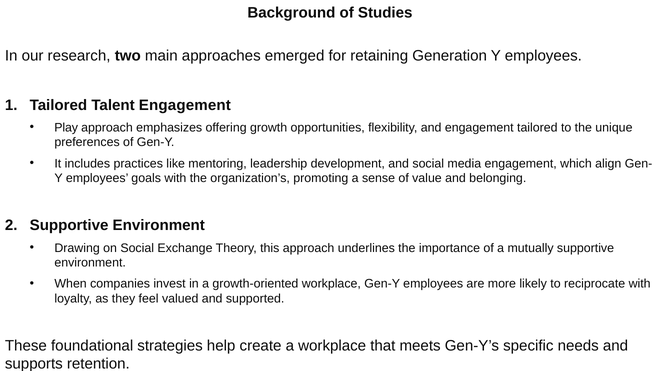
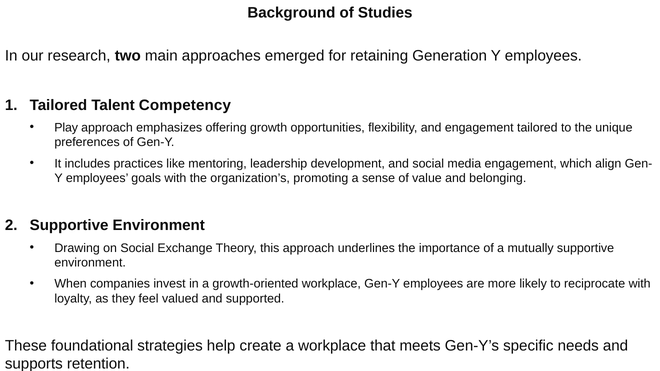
Talent Engagement: Engagement -> Competency
